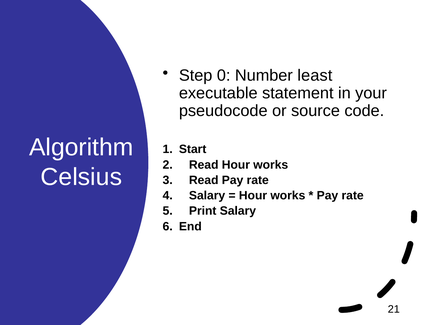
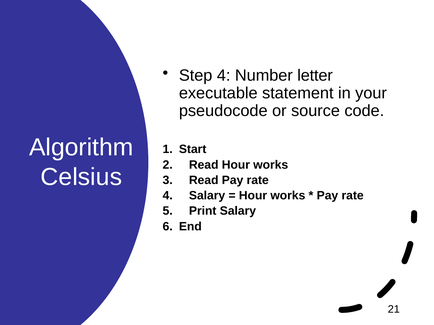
Step 0: 0 -> 4
least: least -> letter
